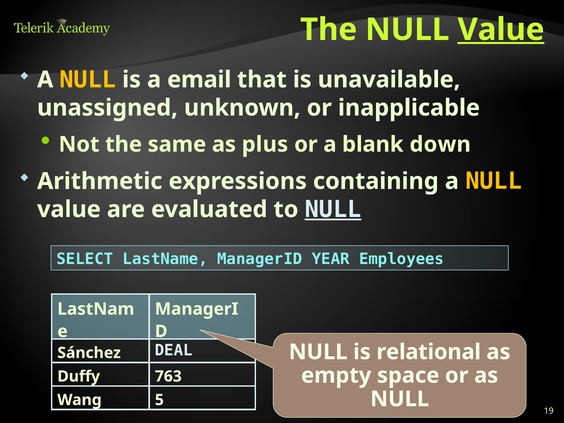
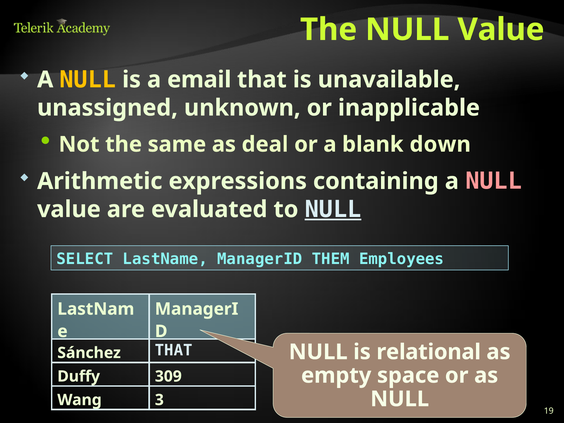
Value at (501, 30) underline: present -> none
plus: plus -> deal
NULL at (494, 181) colour: yellow -> pink
YEAR: YEAR -> THEM
Sánchez DEAL: DEAL -> THAT
763: 763 -> 309
5: 5 -> 3
